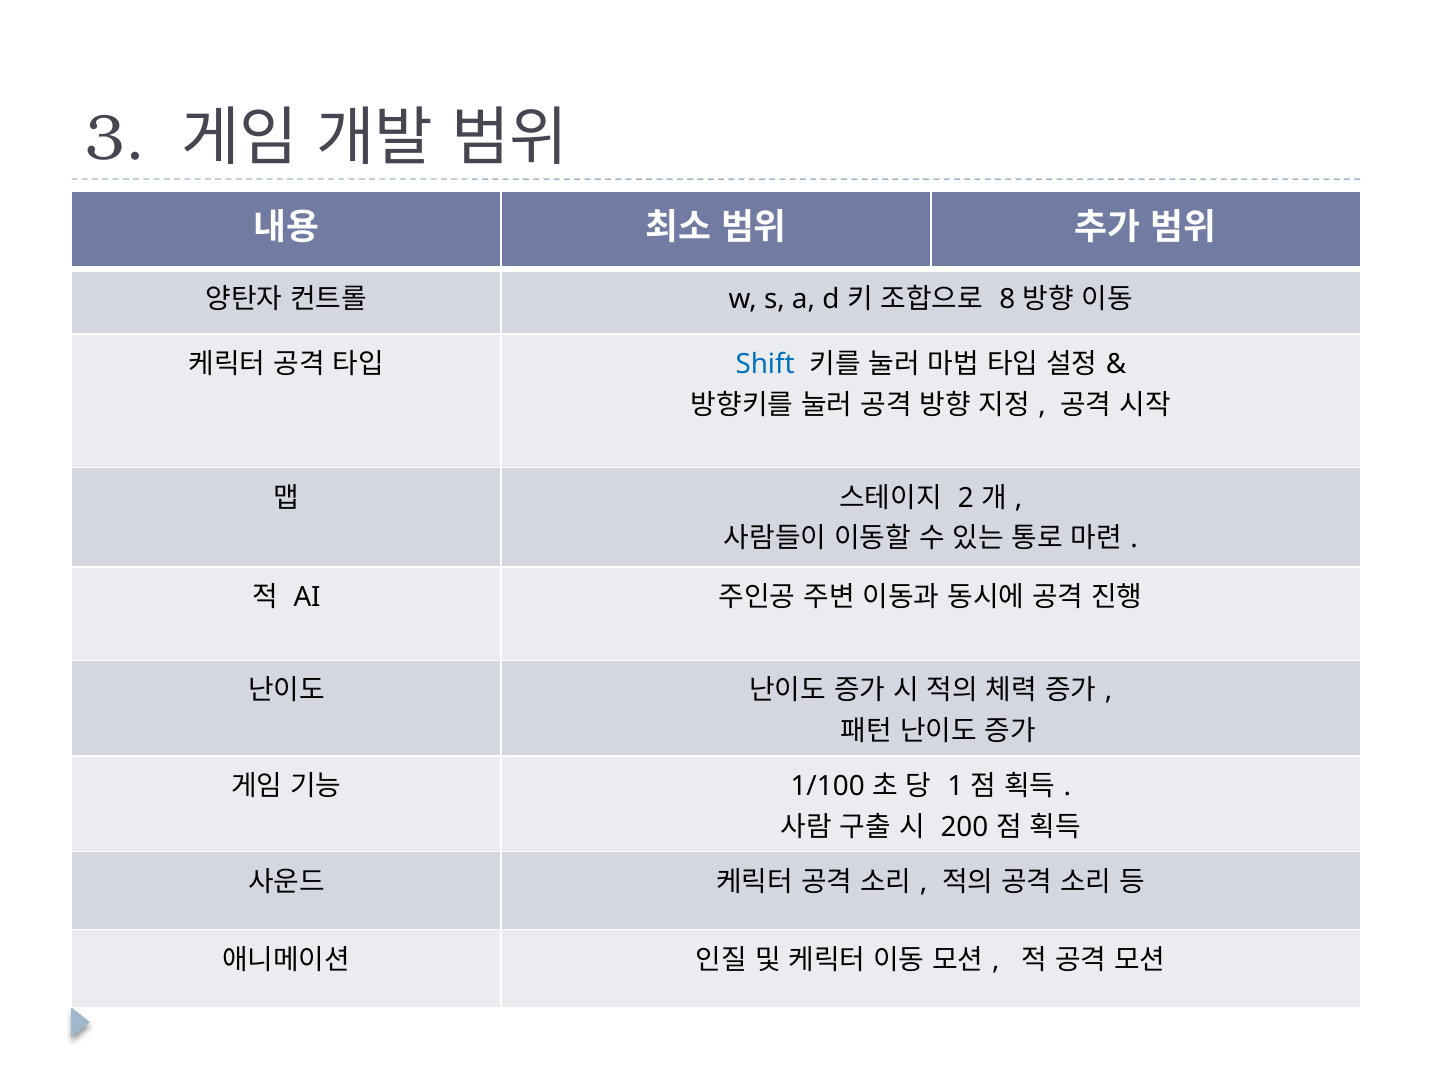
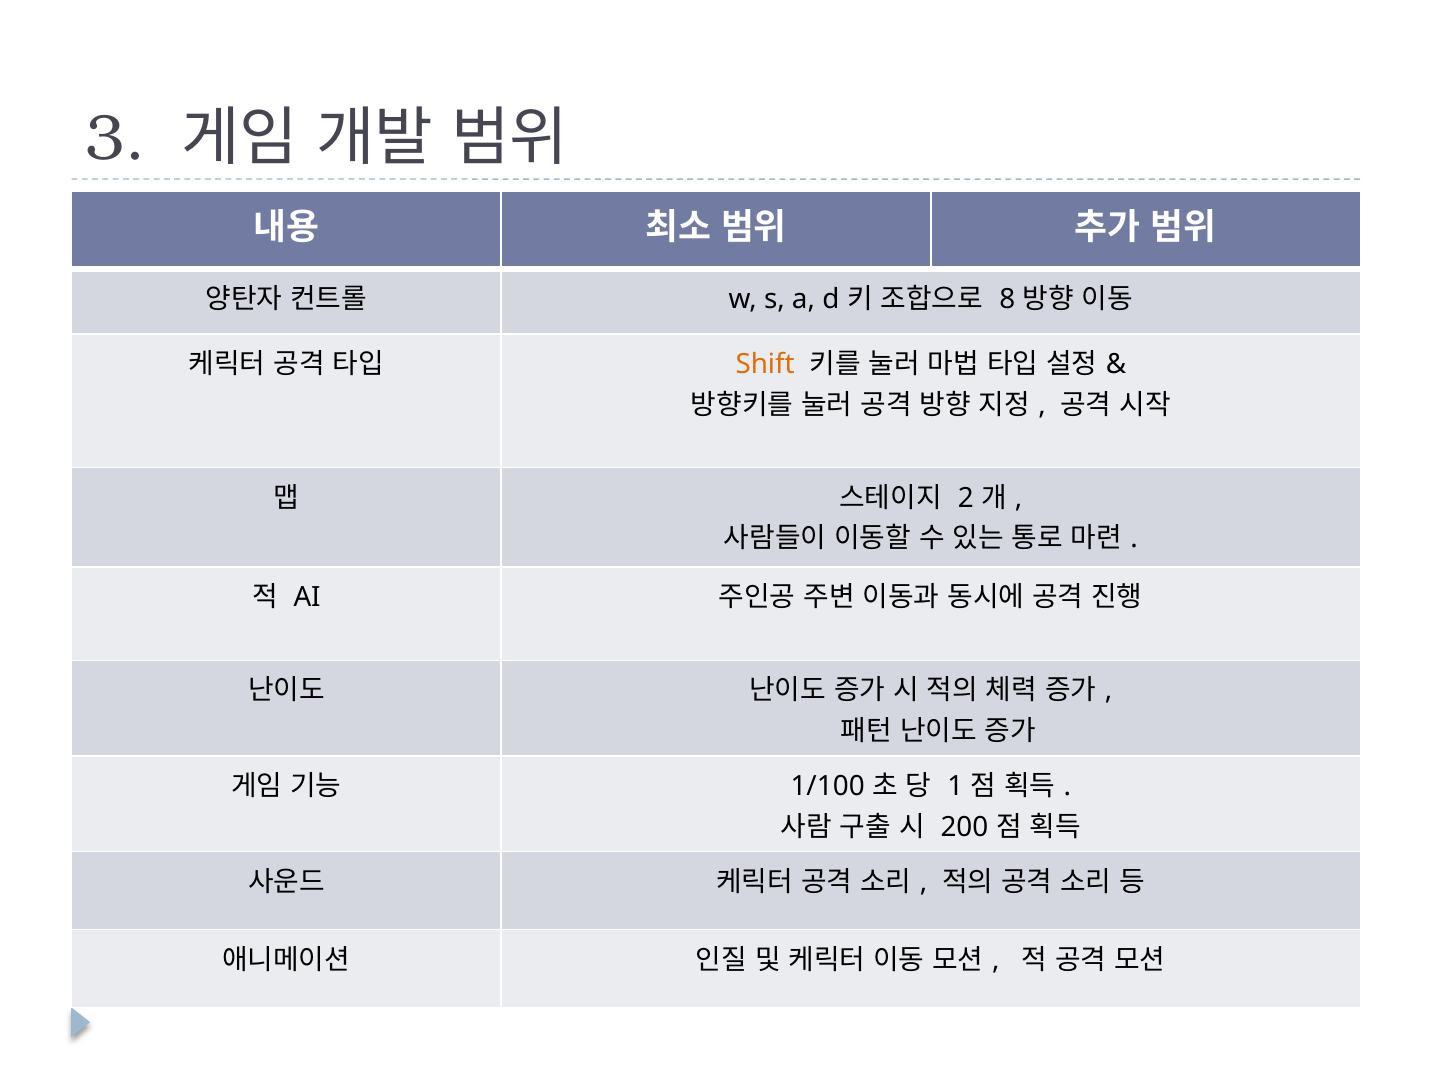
Shift colour: blue -> orange
